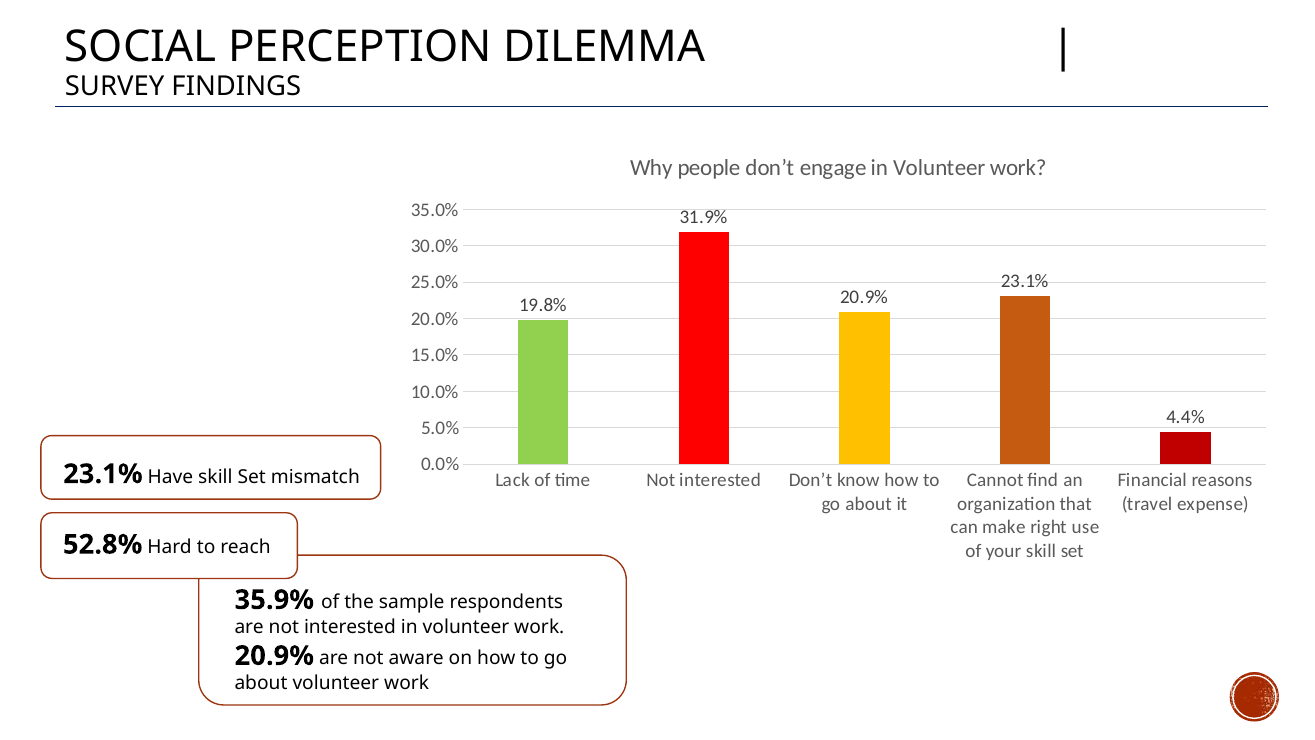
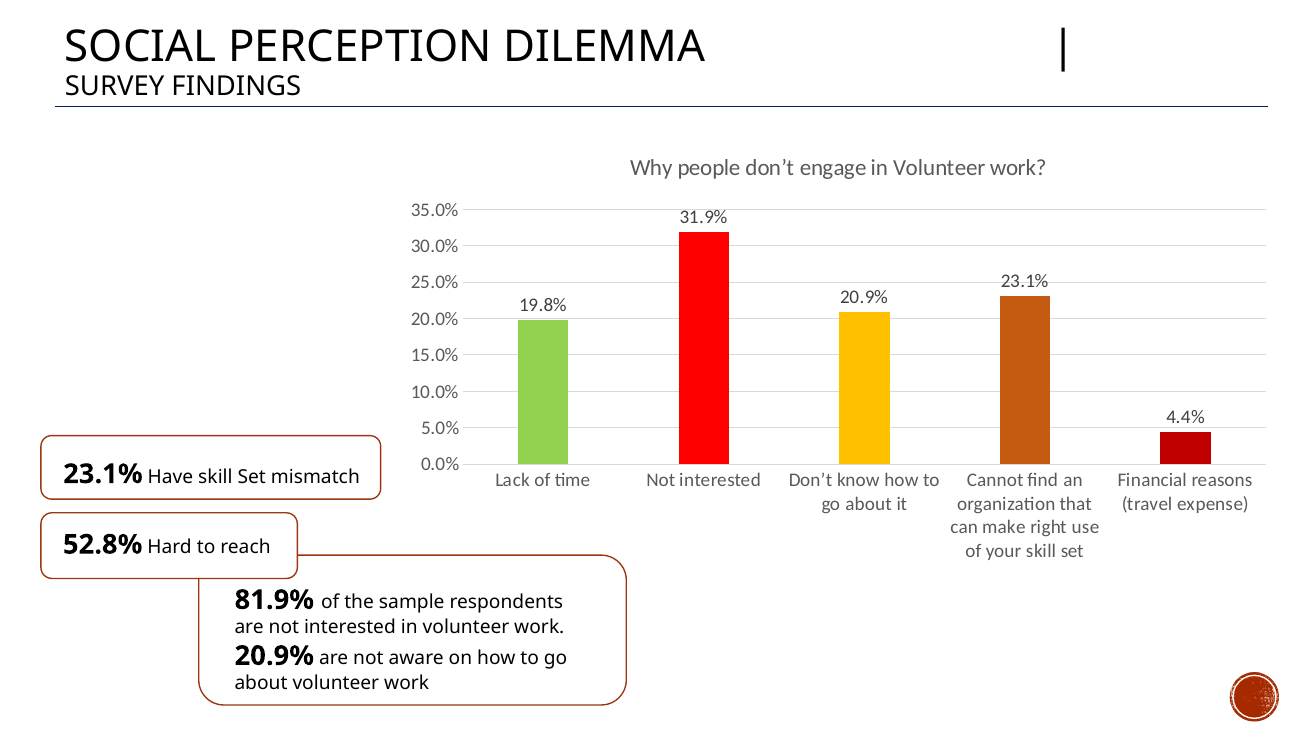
35.9%: 35.9% -> 81.9%
